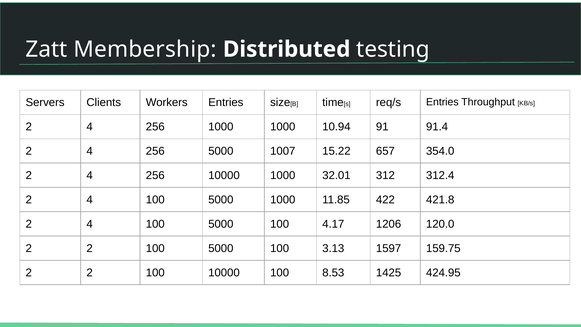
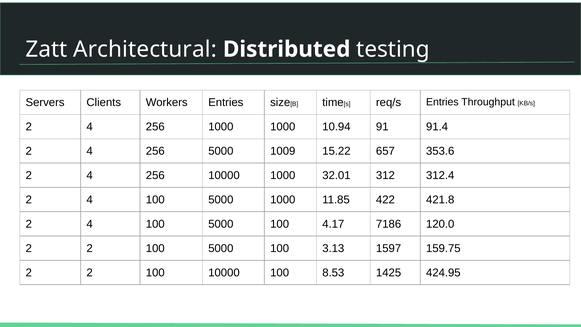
Membership: Membership -> Architectural
1007: 1007 -> 1009
354.0: 354.0 -> 353.6
1206: 1206 -> 7186
